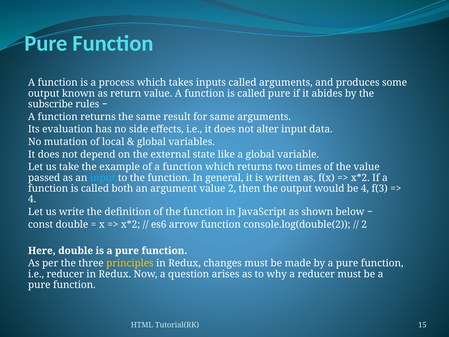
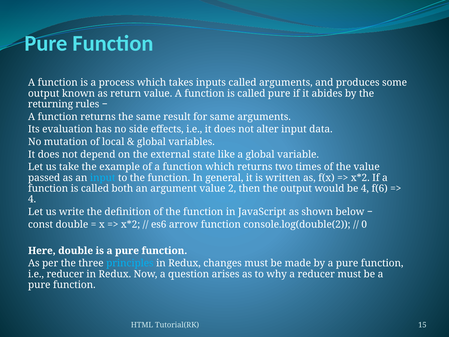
subscribe: subscribe -> returning
f(3: f(3 -> f(6
2 at (364, 224): 2 -> 0
principles colour: yellow -> light blue
